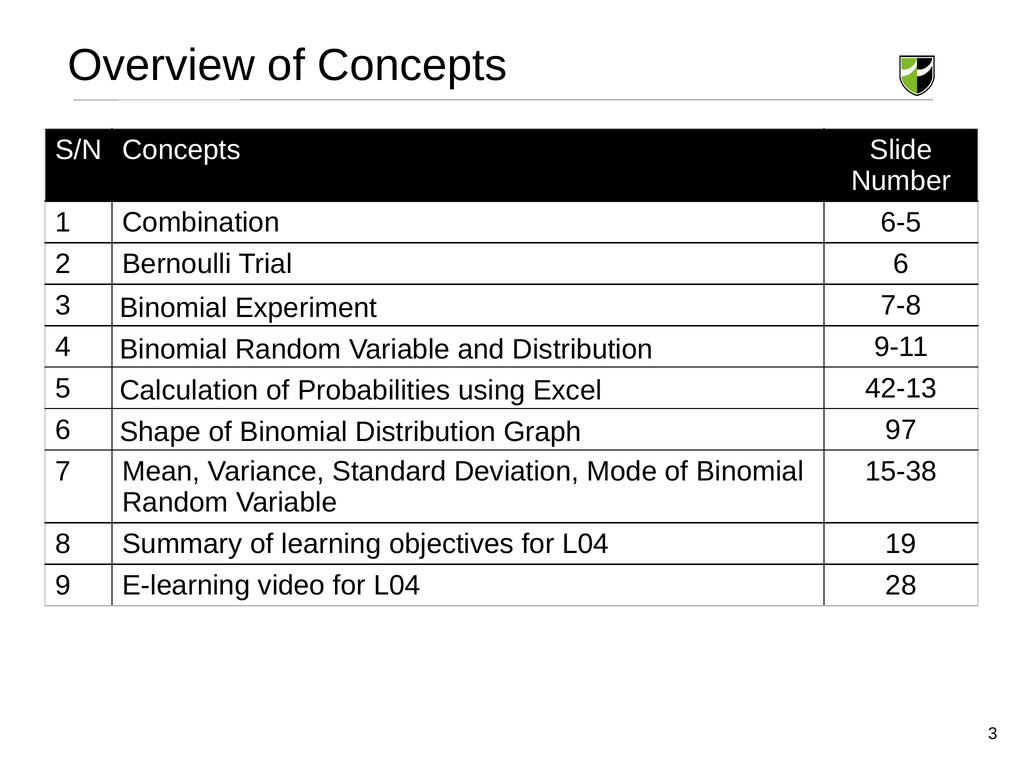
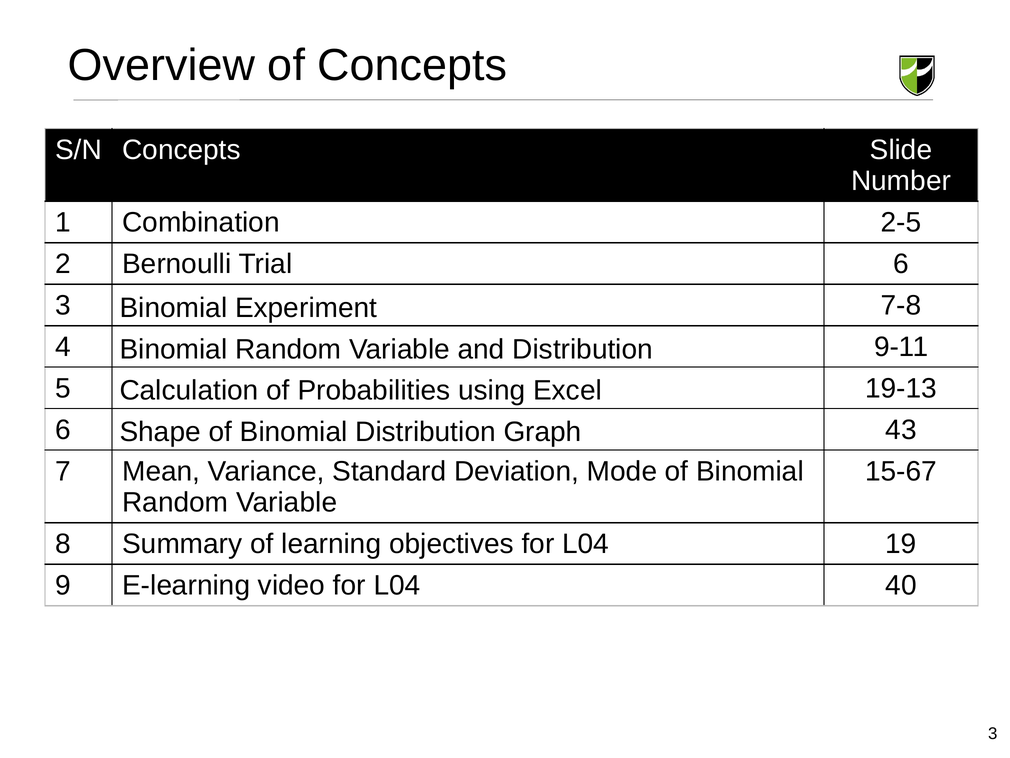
6-5: 6-5 -> 2-5
42-13: 42-13 -> 19-13
97: 97 -> 43
15-38: 15-38 -> 15-67
28: 28 -> 40
